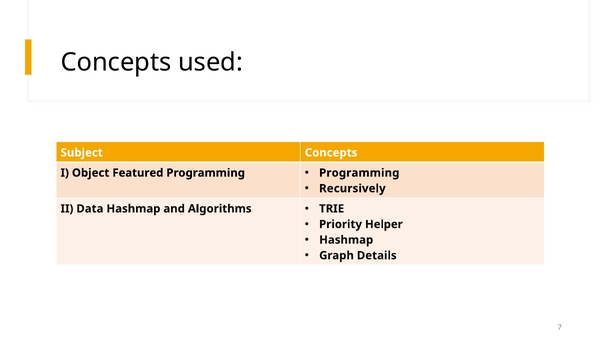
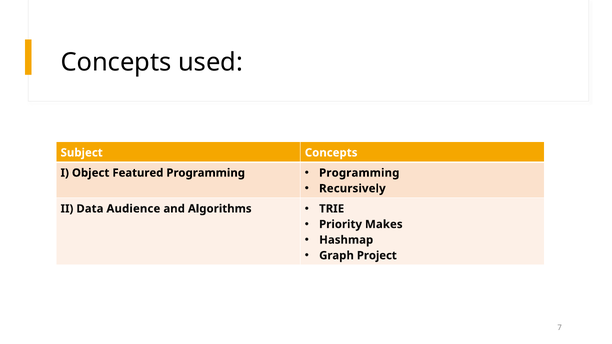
Data Hashmap: Hashmap -> Audience
Helper: Helper -> Makes
Details: Details -> Project
